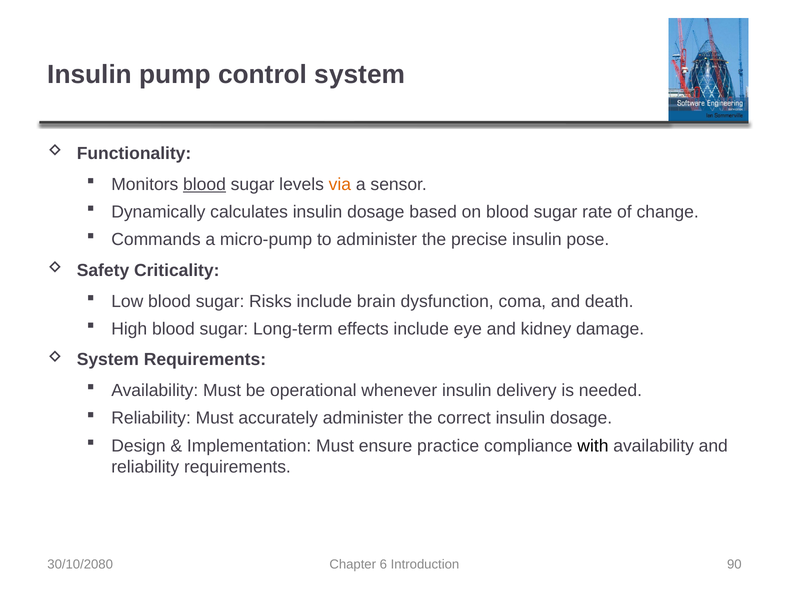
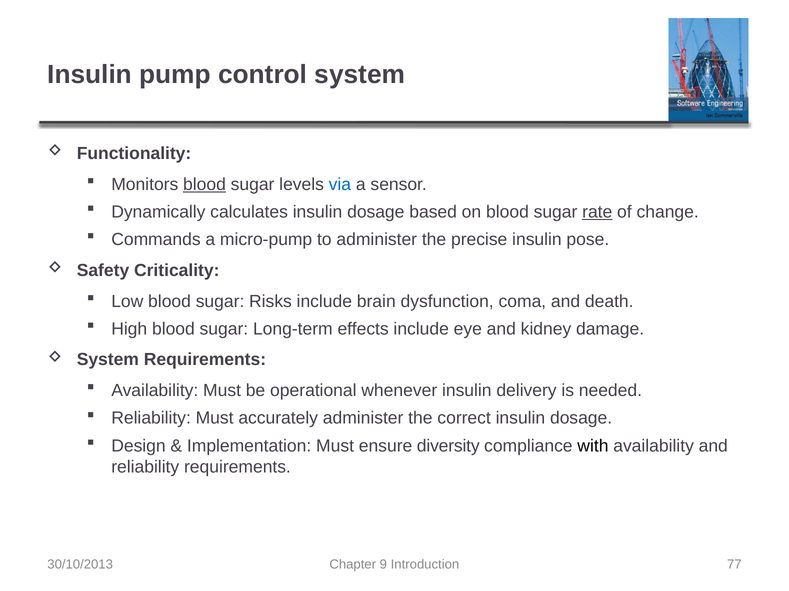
via colour: orange -> blue
rate underline: none -> present
practice: practice -> diversity
30/10/2080: 30/10/2080 -> 30/10/2013
6: 6 -> 9
90: 90 -> 77
